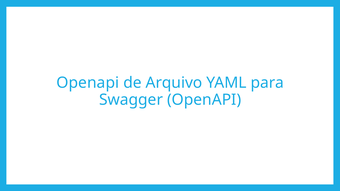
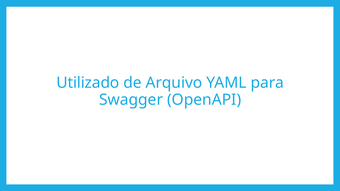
Openapi at (88, 83): Openapi -> Utilizado
